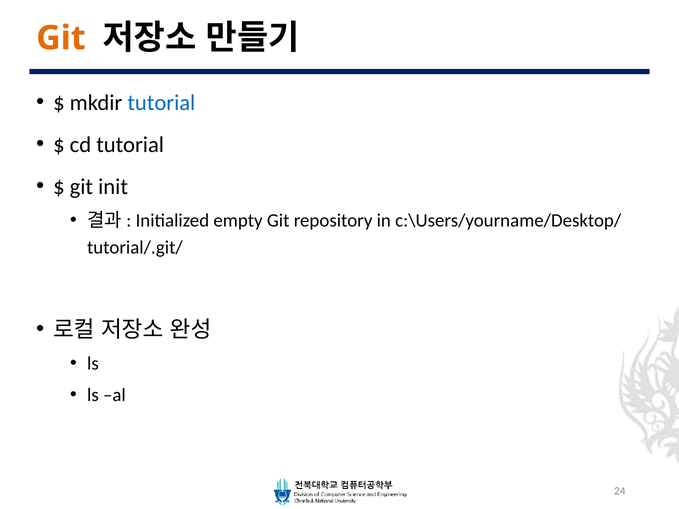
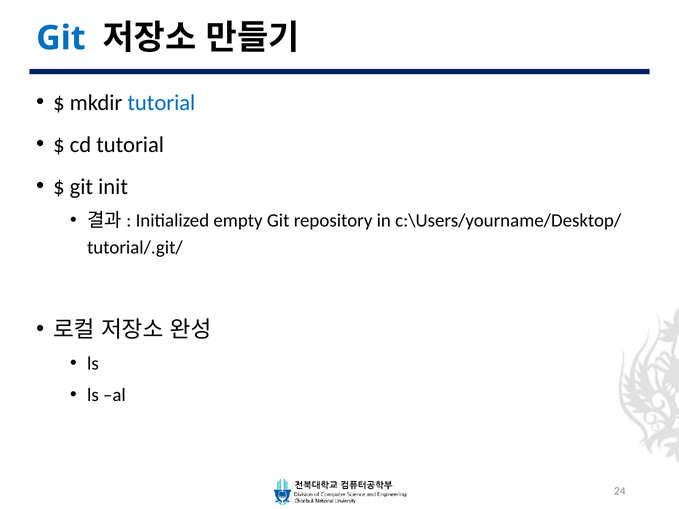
Git at (61, 38) colour: orange -> blue
